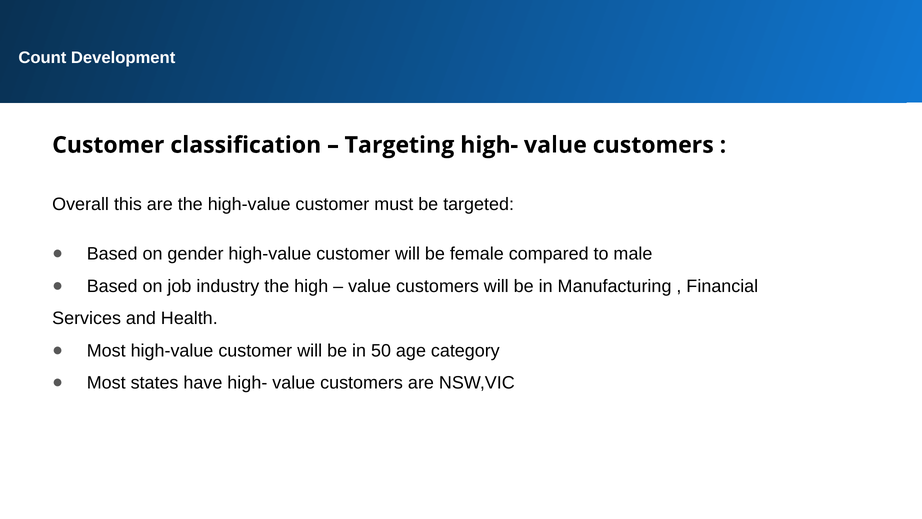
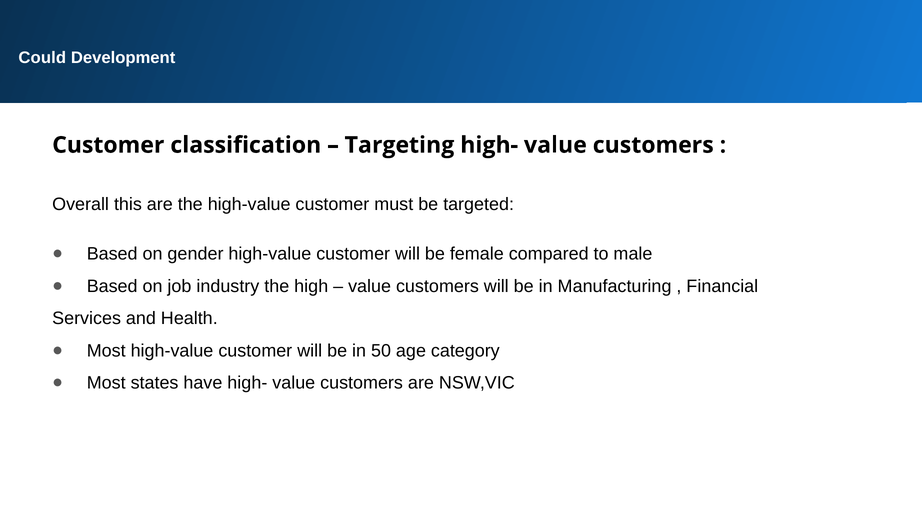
Count: Count -> Could
